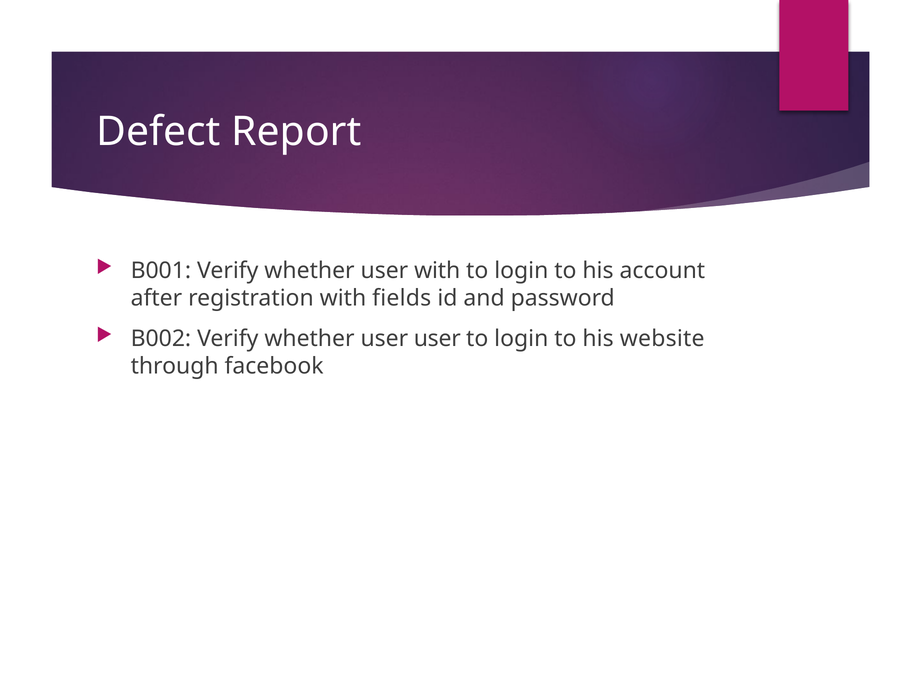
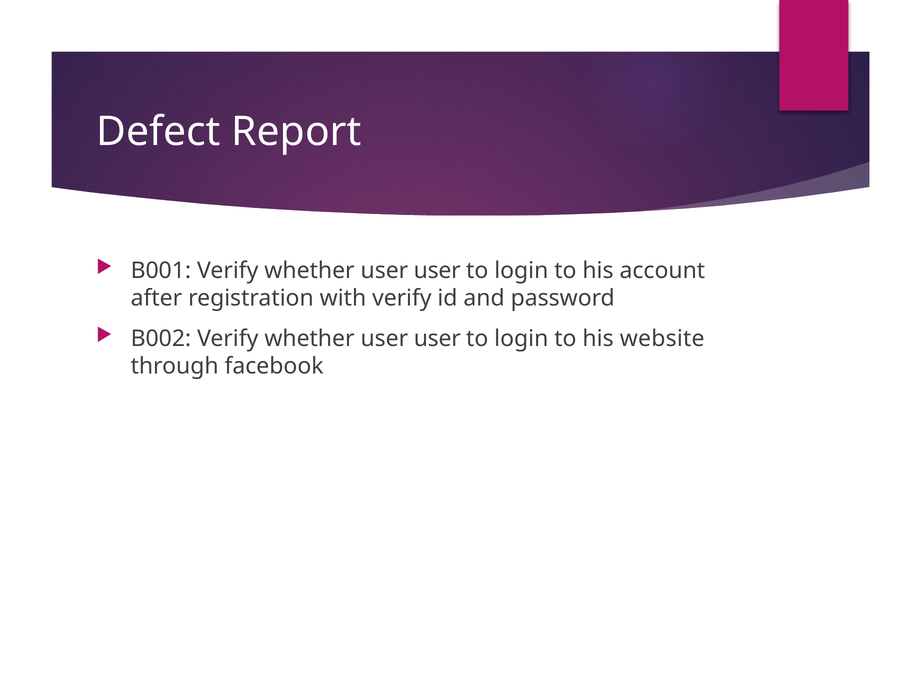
with at (437, 270): with -> user
with fields: fields -> verify
